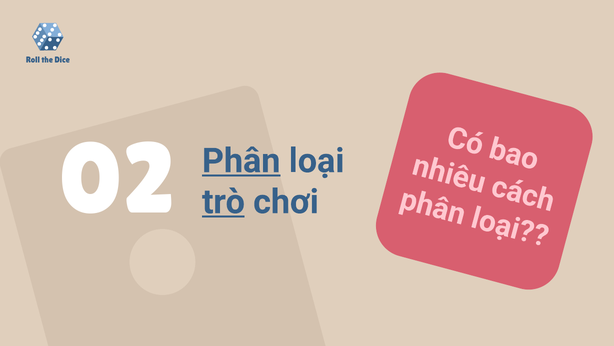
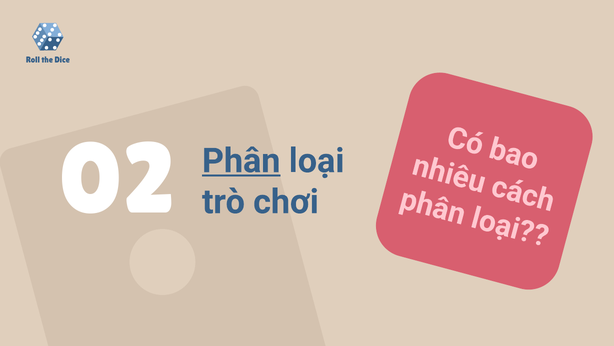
trò underline: present -> none
